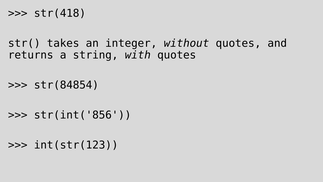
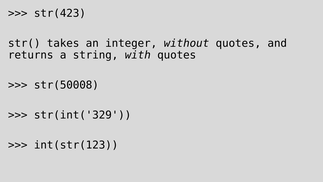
str(418: str(418 -> str(423
str(84854: str(84854 -> str(50008
str(int('856: str(int('856 -> str(int('329
